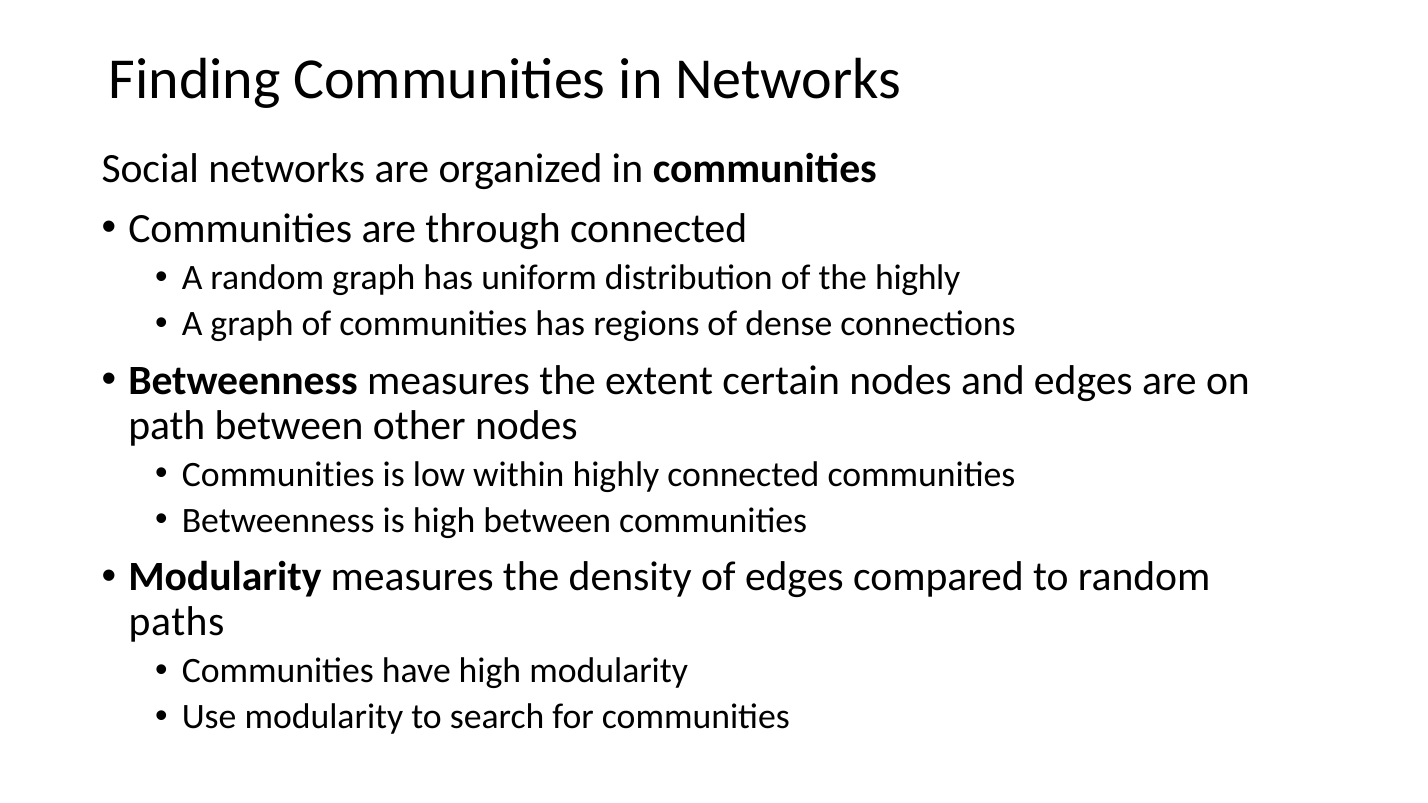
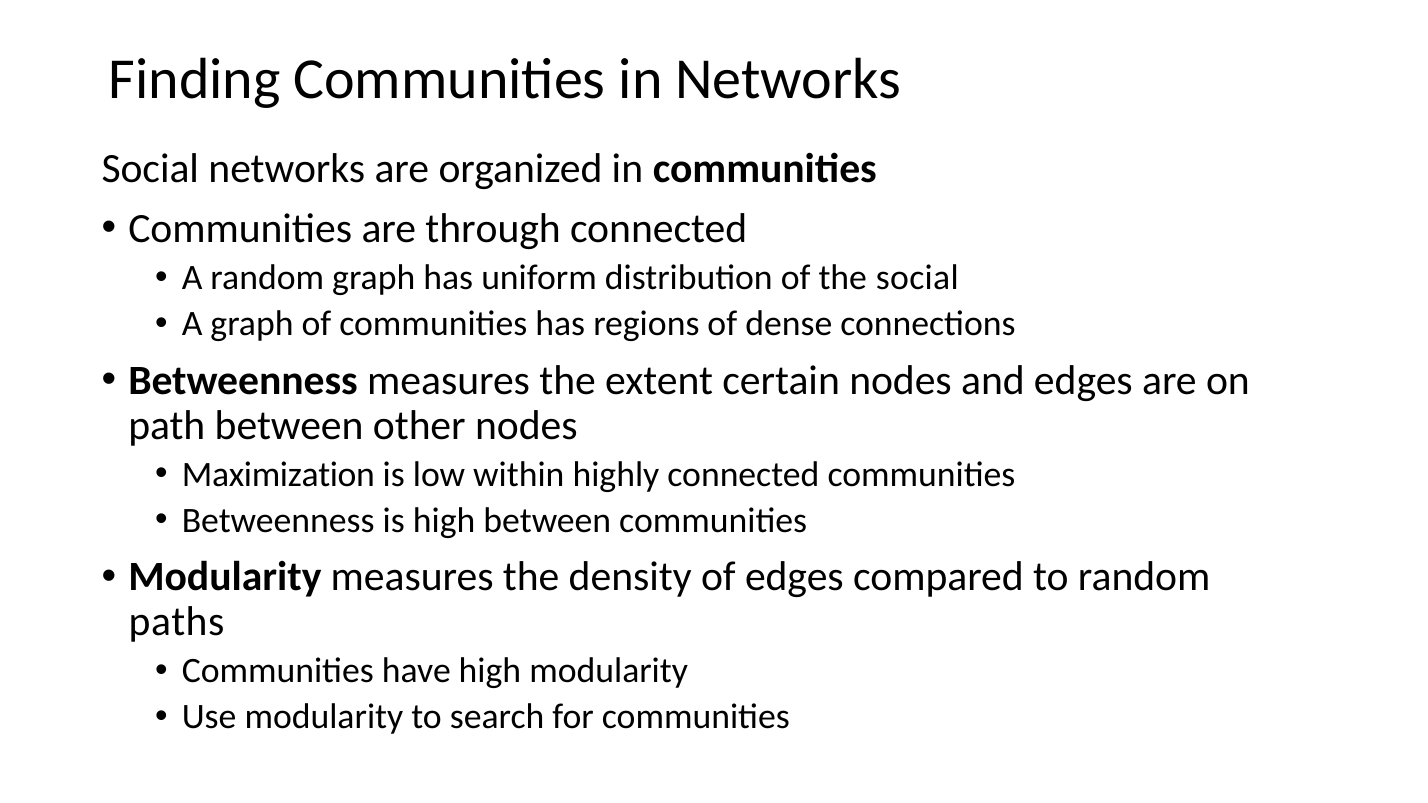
the highly: highly -> social
Communities at (278, 475): Communities -> Maximization
